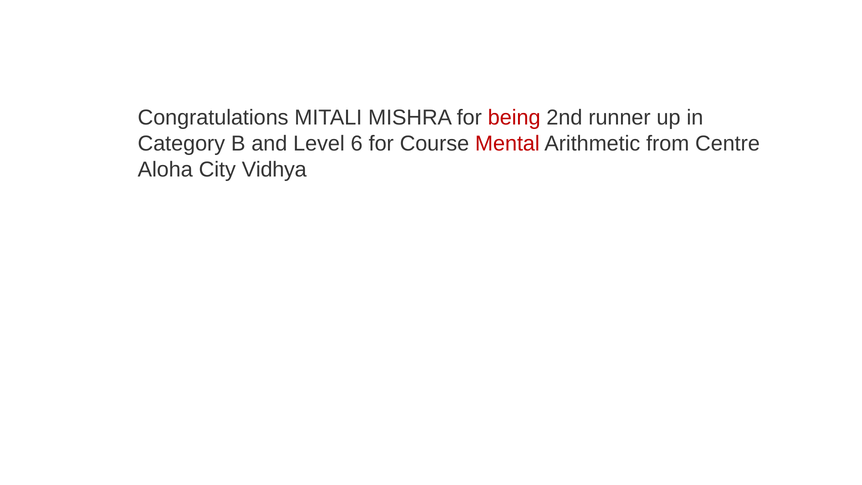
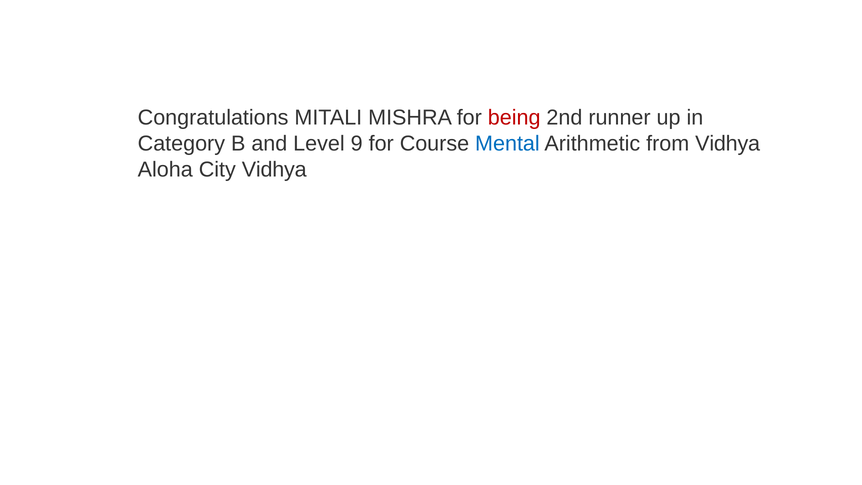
6: 6 -> 9
Mental colour: red -> blue
from Centre: Centre -> Vidhya
